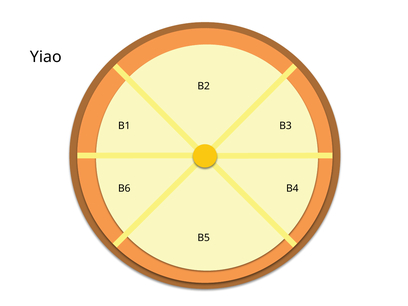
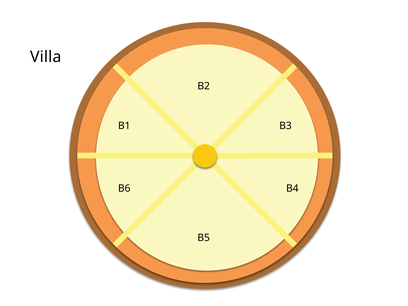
Yiao: Yiao -> Villa
